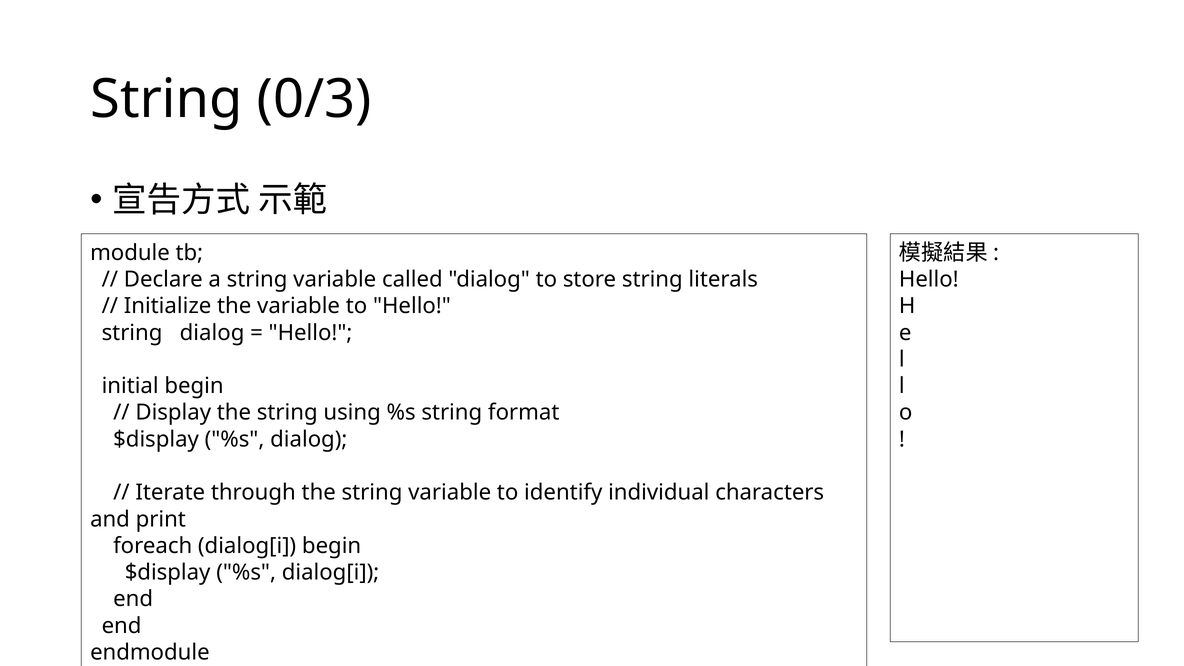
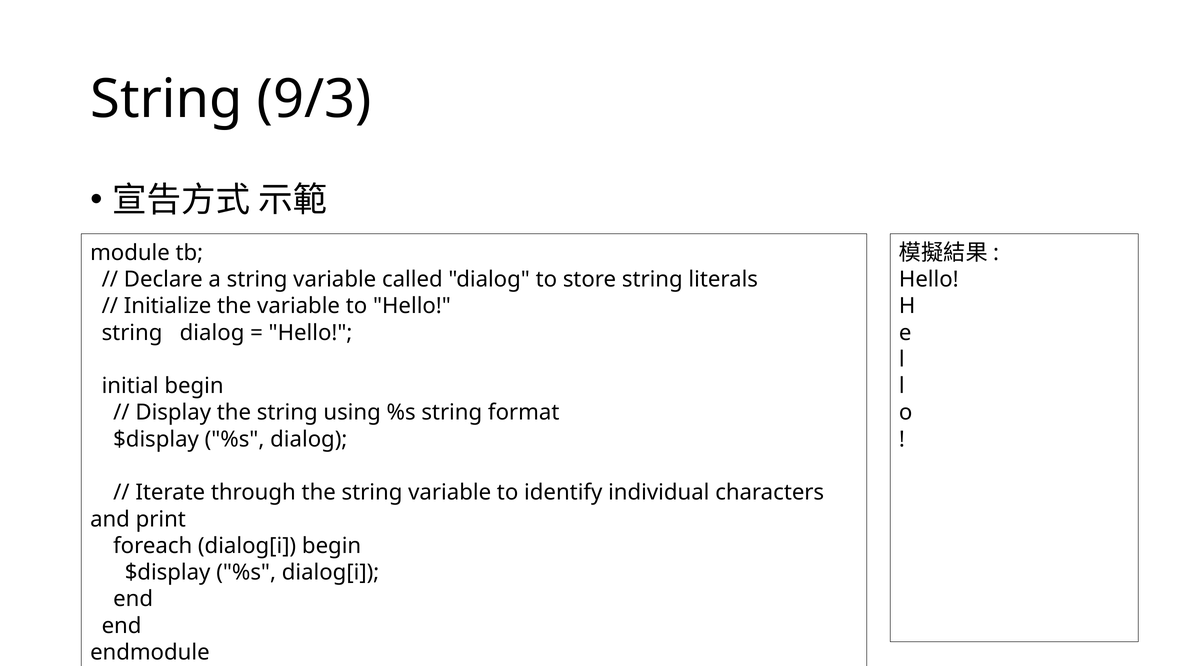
0/3: 0/3 -> 9/3
